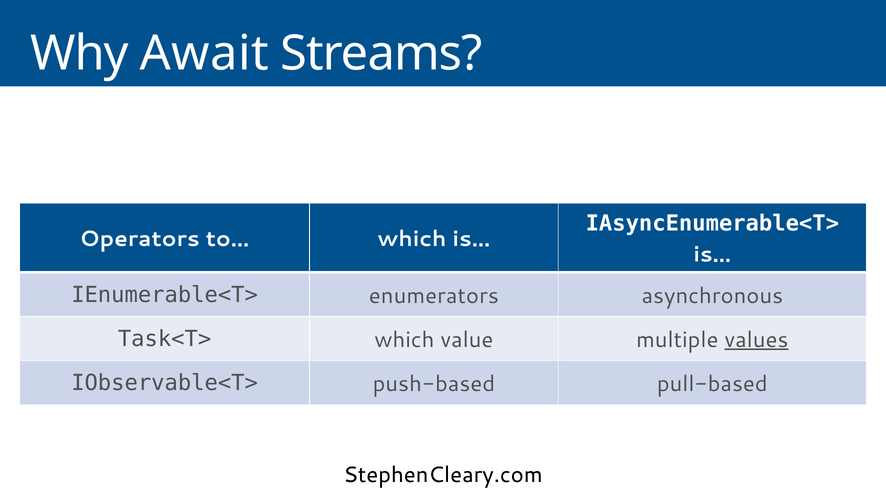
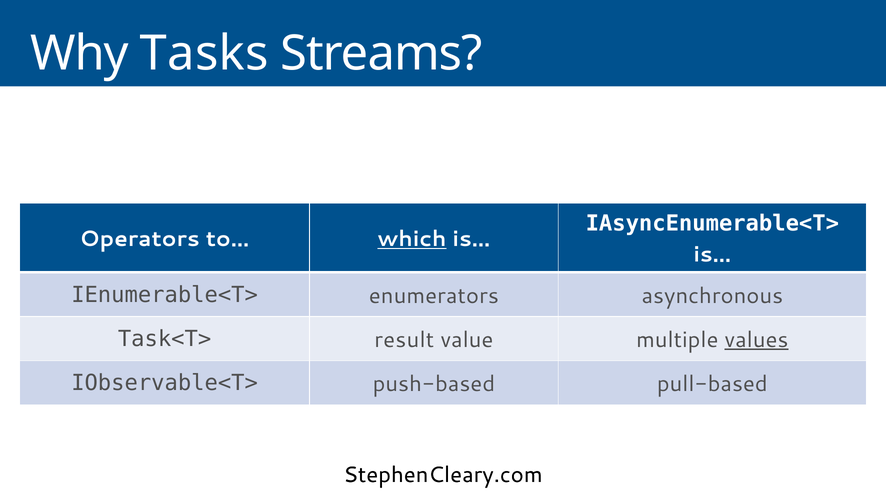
Await: Await -> Tasks
which at (412, 239) underline: none -> present
Task<T> which: which -> result
